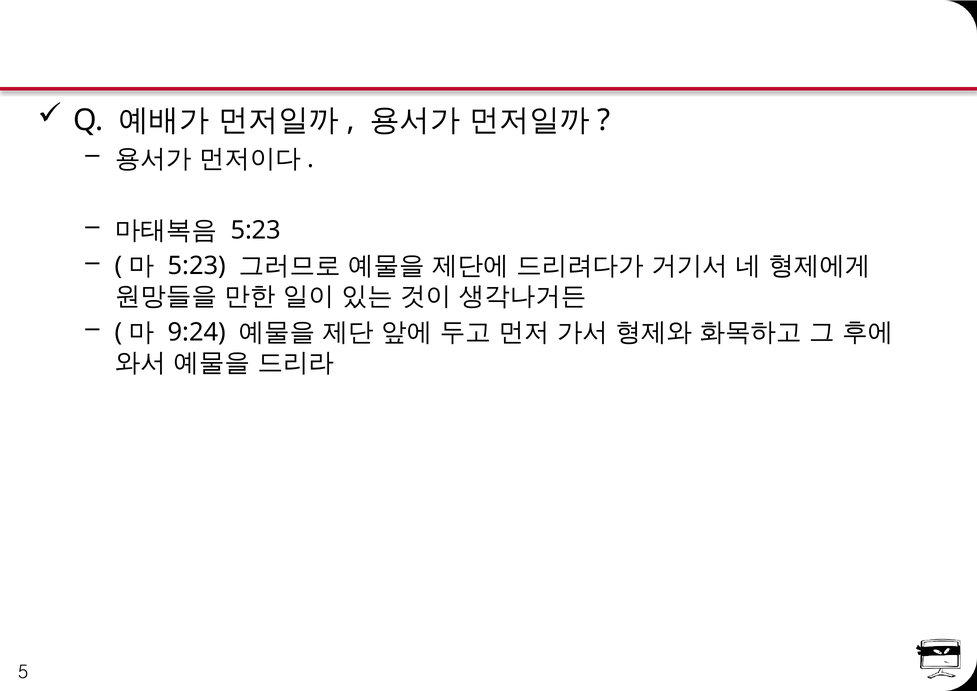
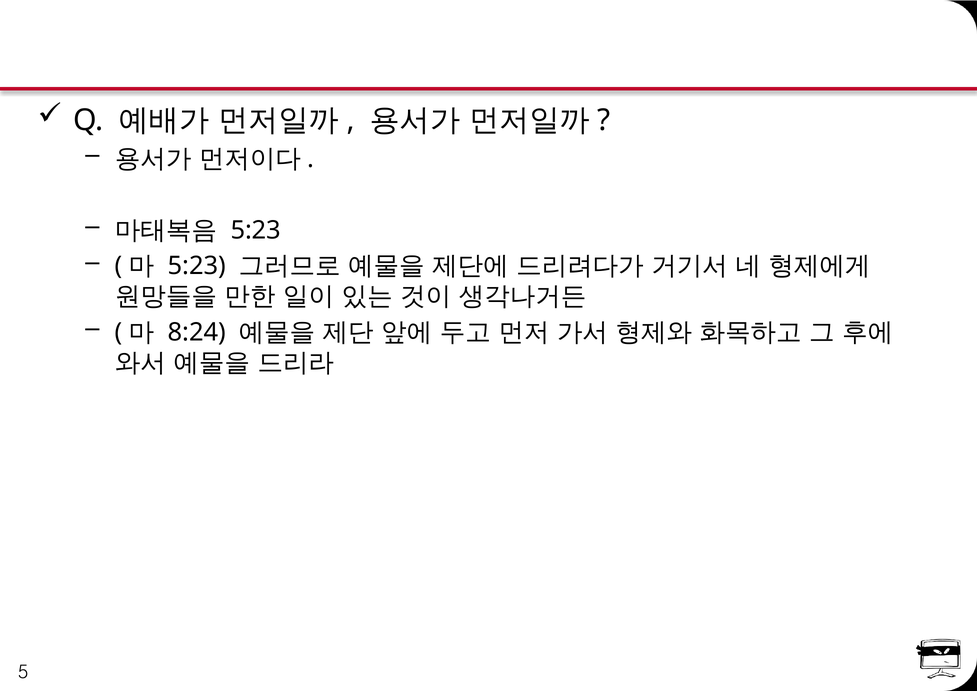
9:24: 9:24 -> 8:24
